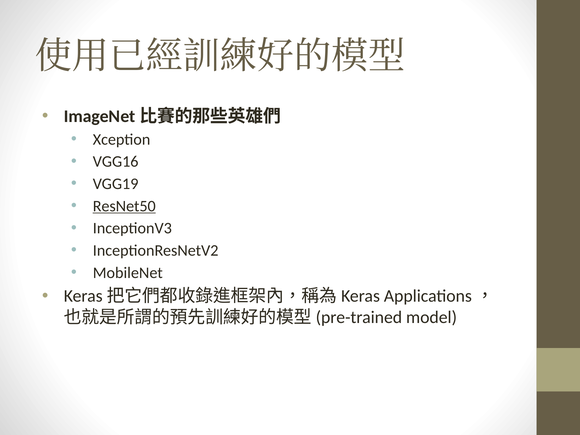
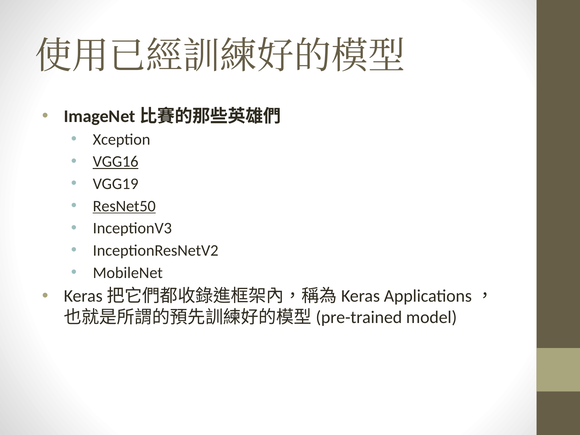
VGG16 underline: none -> present
